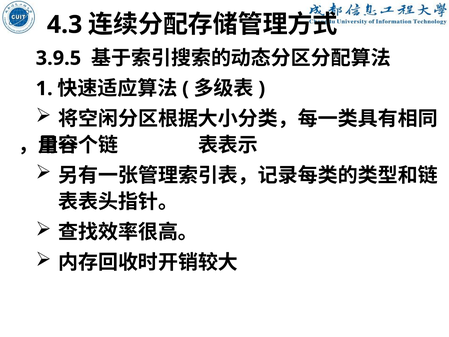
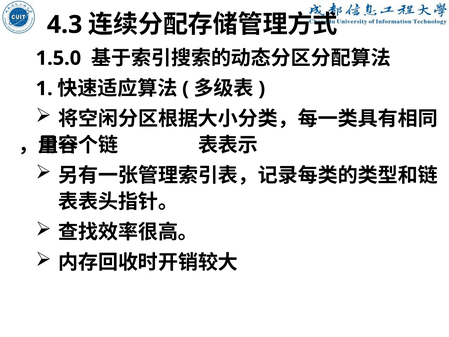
3.9.5: 3.9.5 -> 1.5.0
